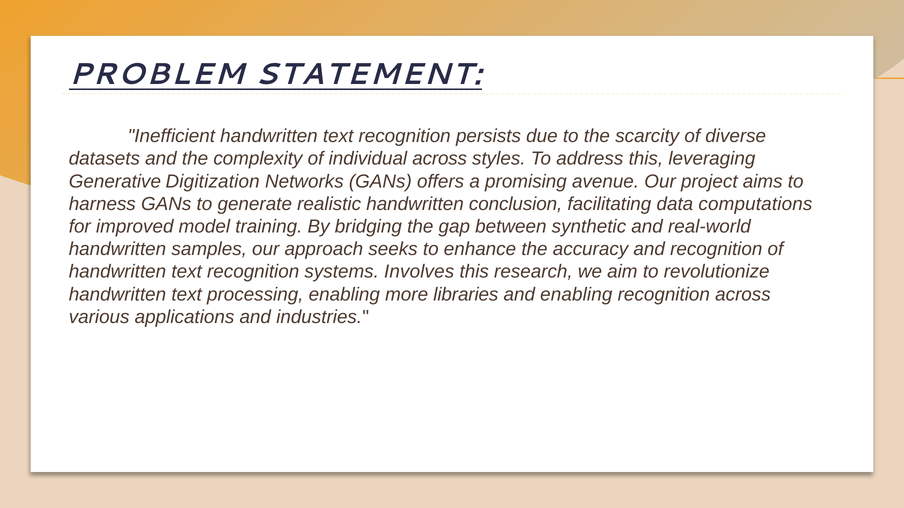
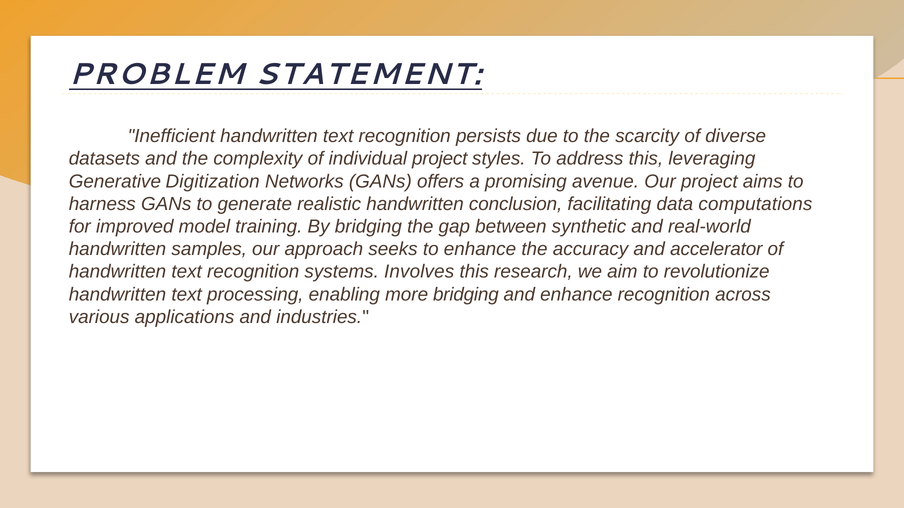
individual across: across -> project
and recognition: recognition -> accelerator
more libraries: libraries -> bridging
and enabling: enabling -> enhance
